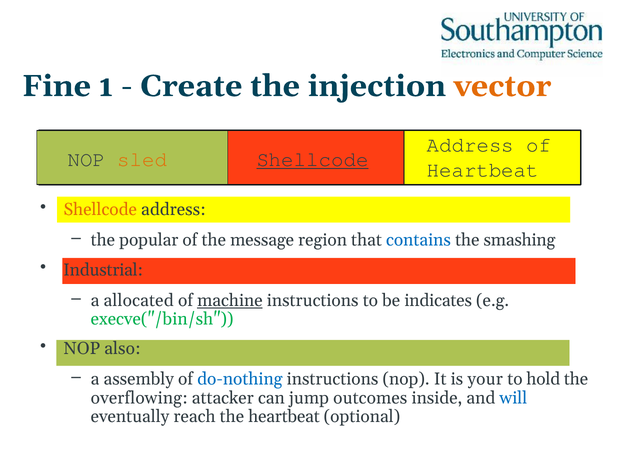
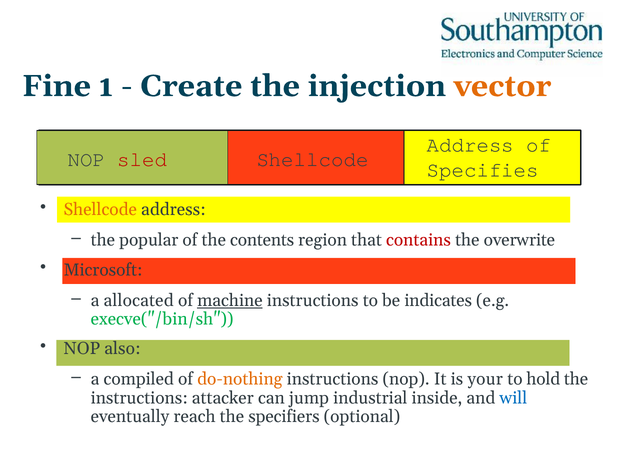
sled colour: orange -> red
Shellcode at (313, 159) underline: present -> none
Heartbeat at (483, 170): Heartbeat -> Specifies
message: message -> contents
contains colour: blue -> red
smashing: smashing -> overwrite
Industrial: Industrial -> Microsoft
assembly: assembly -> compiled
do-nothing colour: blue -> orange
overflowing at (139, 398): overflowing -> instructions
outcomes: outcomes -> industrial
the heartbeat: heartbeat -> specifiers
